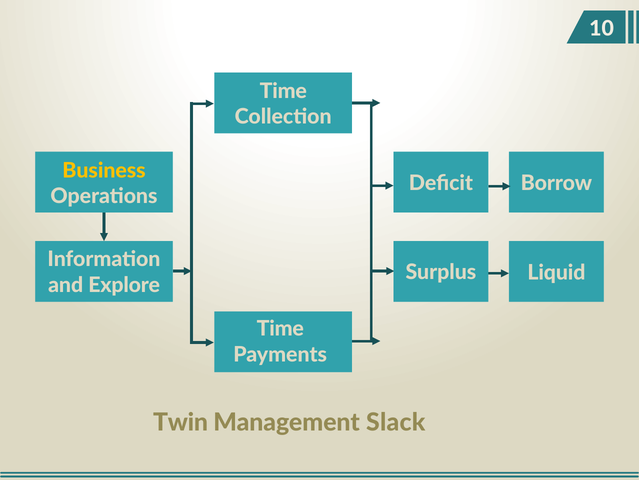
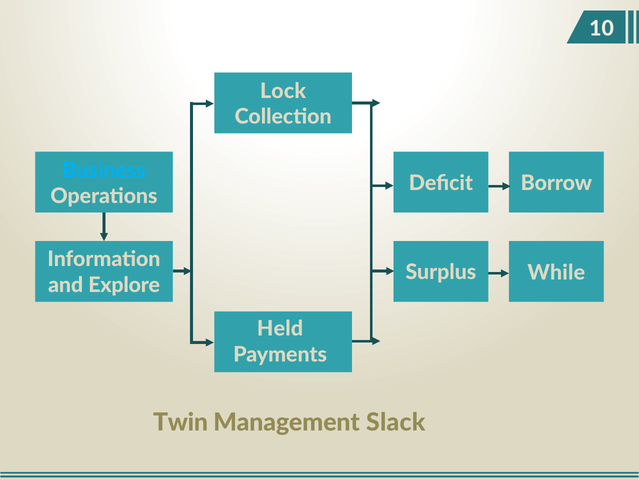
Time at (283, 91): Time -> Lock
Business colour: yellow -> light blue
Liquid: Liquid -> While
Time at (280, 328): Time -> Held
